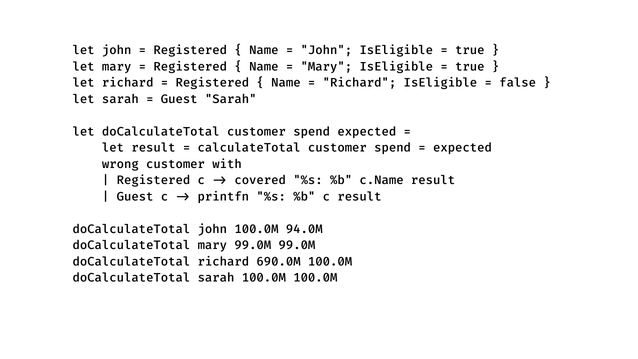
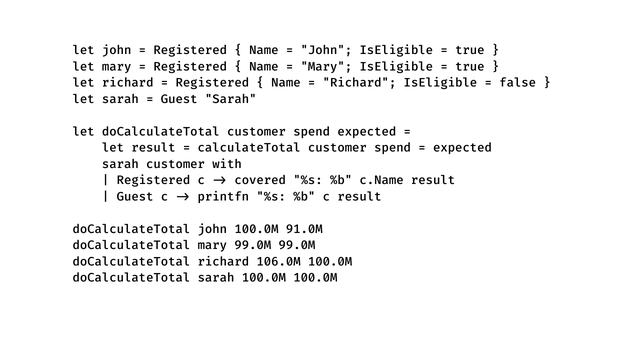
wrong at (120, 164): wrong -> sarah
94.0M: 94.0M -> 91.0M
690.0M: 690.0M -> 106.0M
